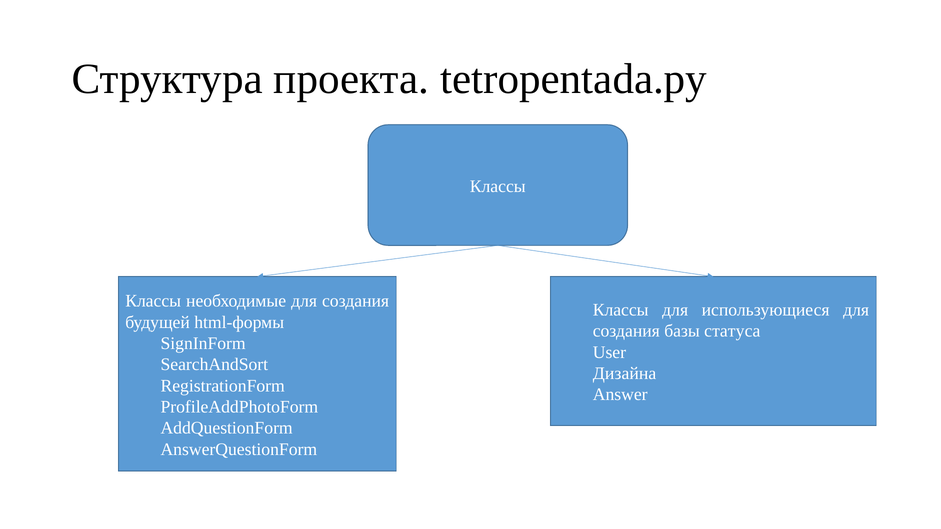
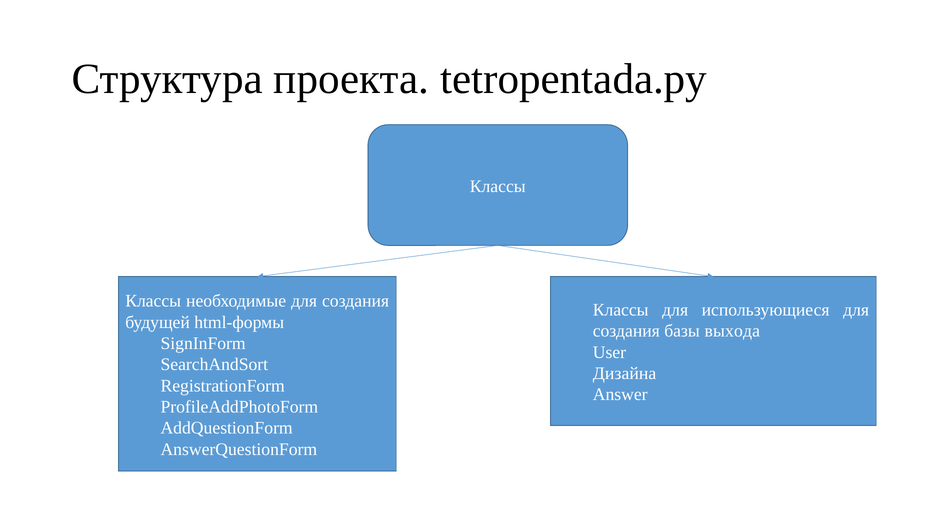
статуса: статуса -> выхода
